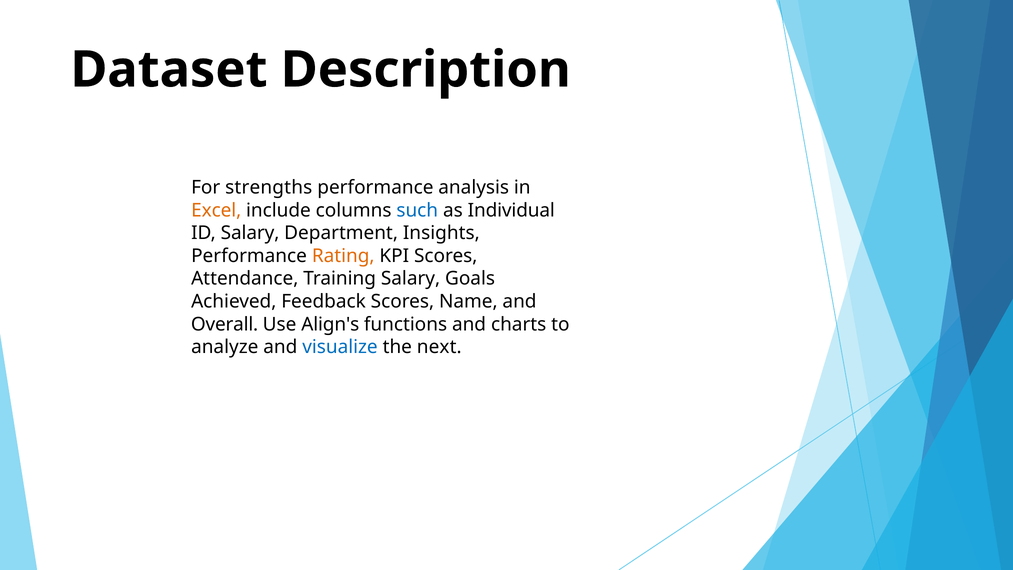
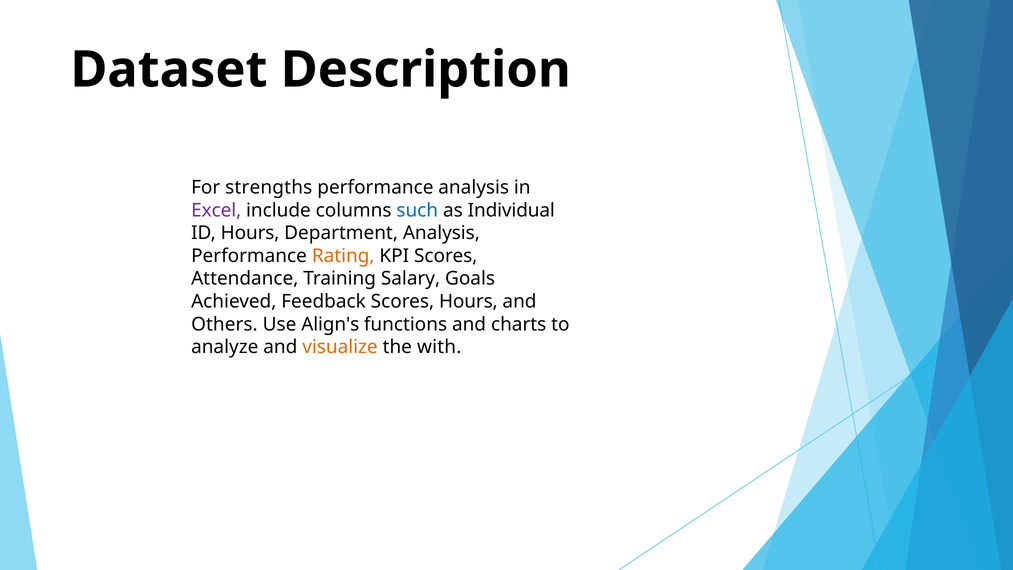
Excel colour: orange -> purple
ID Salary: Salary -> Hours
Department Insights: Insights -> Analysis
Scores Name: Name -> Hours
Overall: Overall -> Others
visualize colour: blue -> orange
next: next -> with
